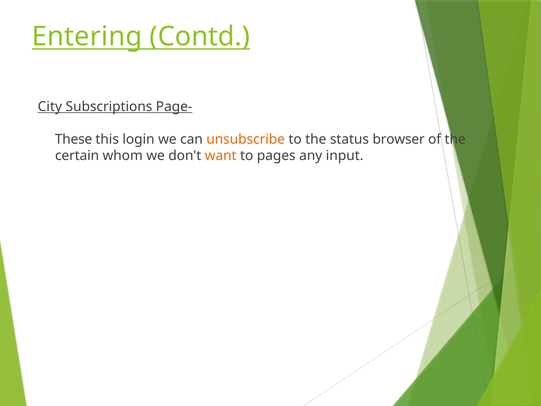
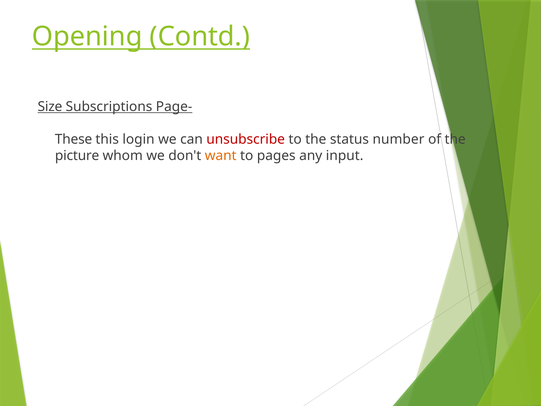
Entering: Entering -> Opening
City: City -> Size
unsubscribe colour: orange -> red
browser: browser -> number
certain: certain -> picture
